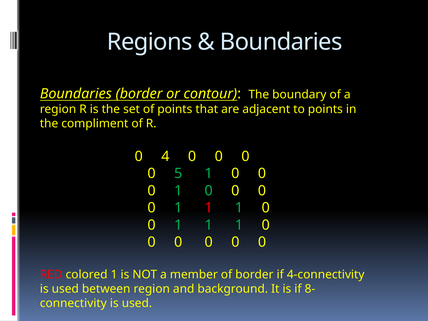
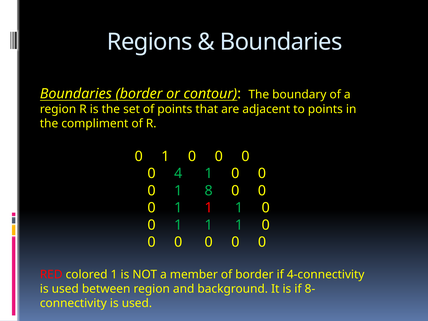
4 at (165, 156): 4 -> 1
5: 5 -> 4
0 1 0: 0 -> 8
